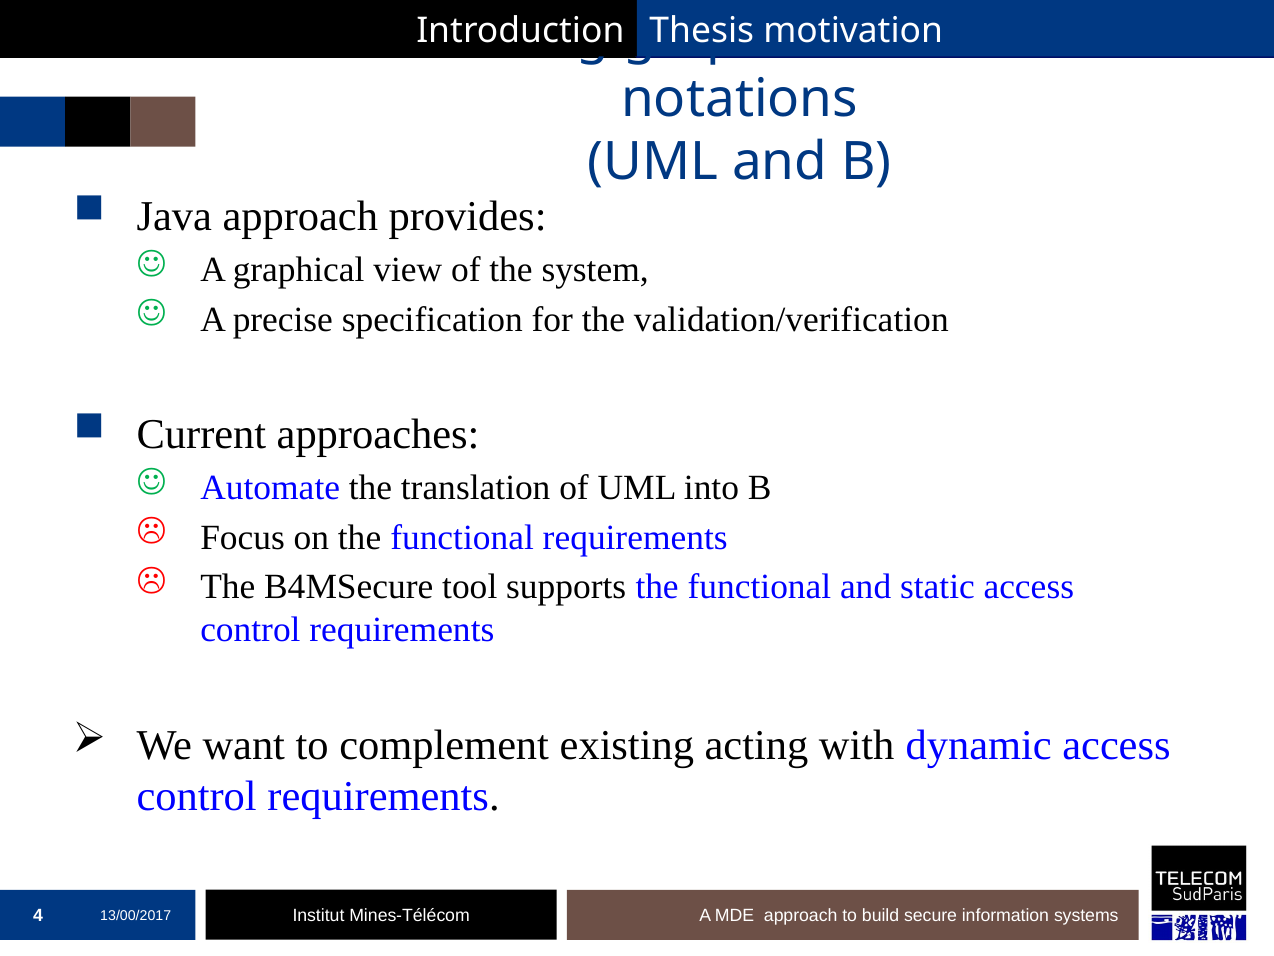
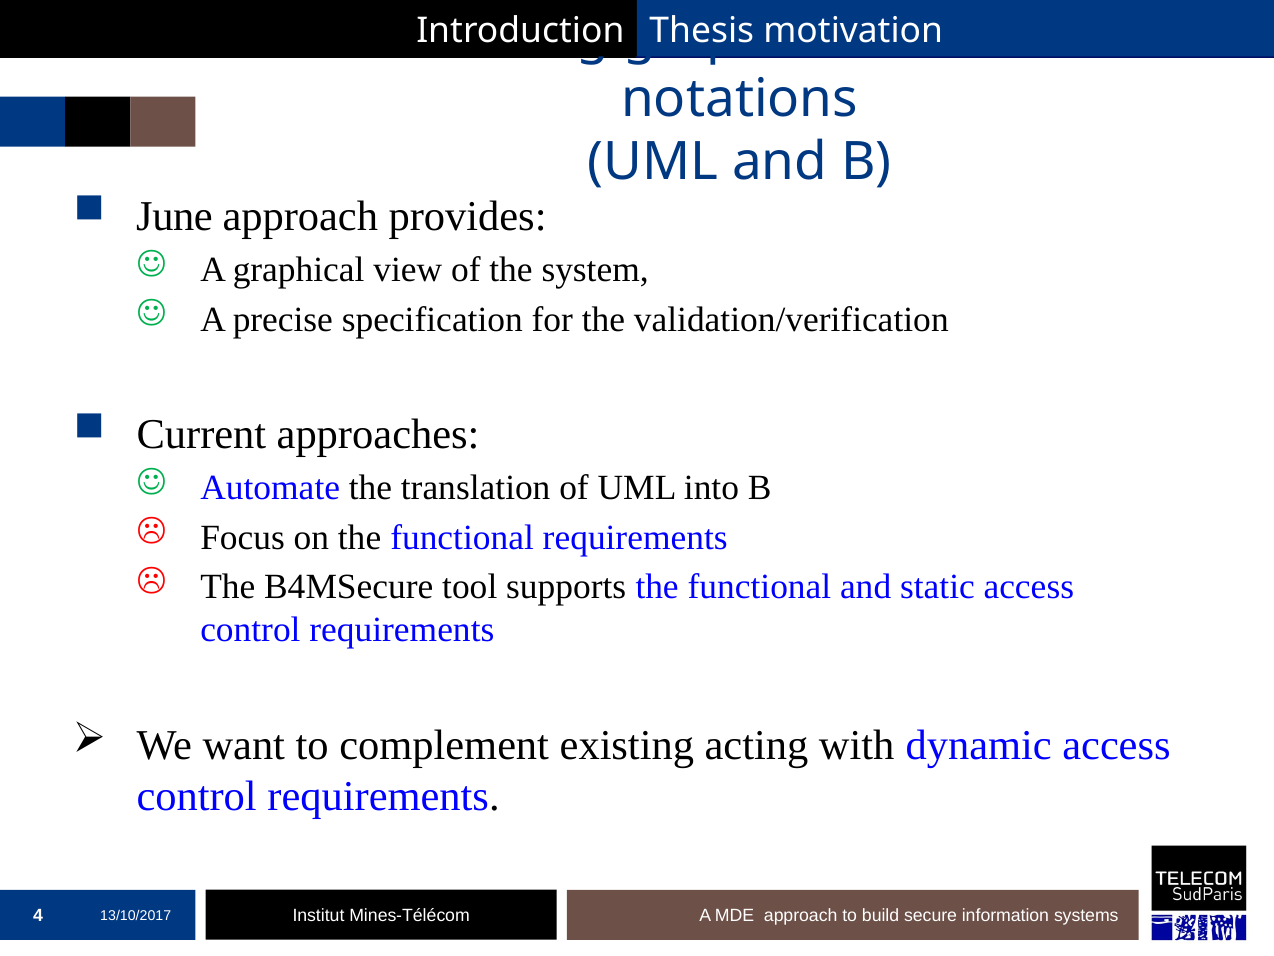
Java: Java -> June
13/00/2017: 13/00/2017 -> 13/10/2017
